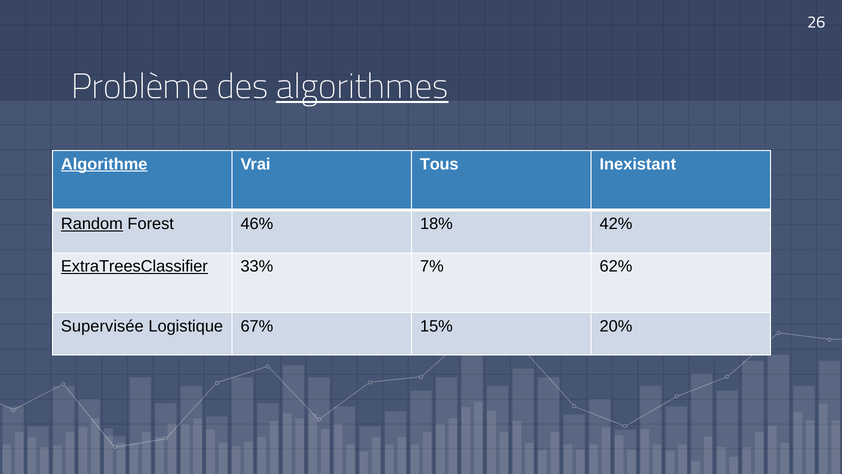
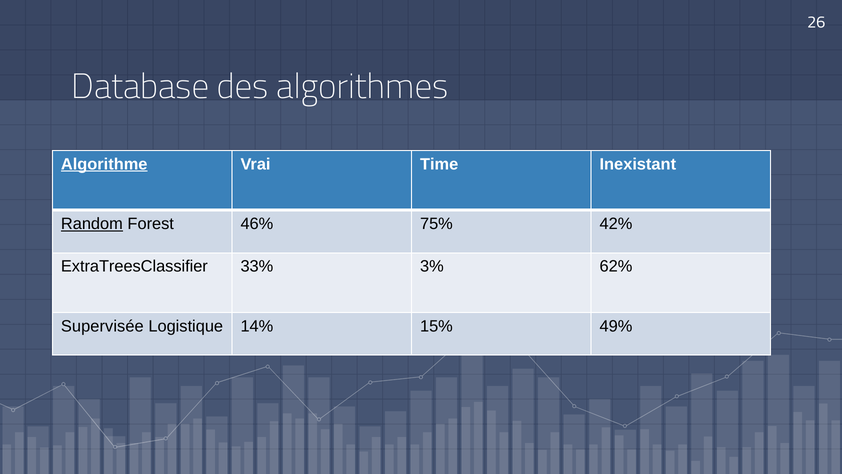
Problème: Problème -> Database
algorithmes underline: present -> none
Tous: Tous -> Time
18%: 18% -> 75%
ExtraTreesClassifier underline: present -> none
7%: 7% -> 3%
67%: 67% -> 14%
20%: 20% -> 49%
